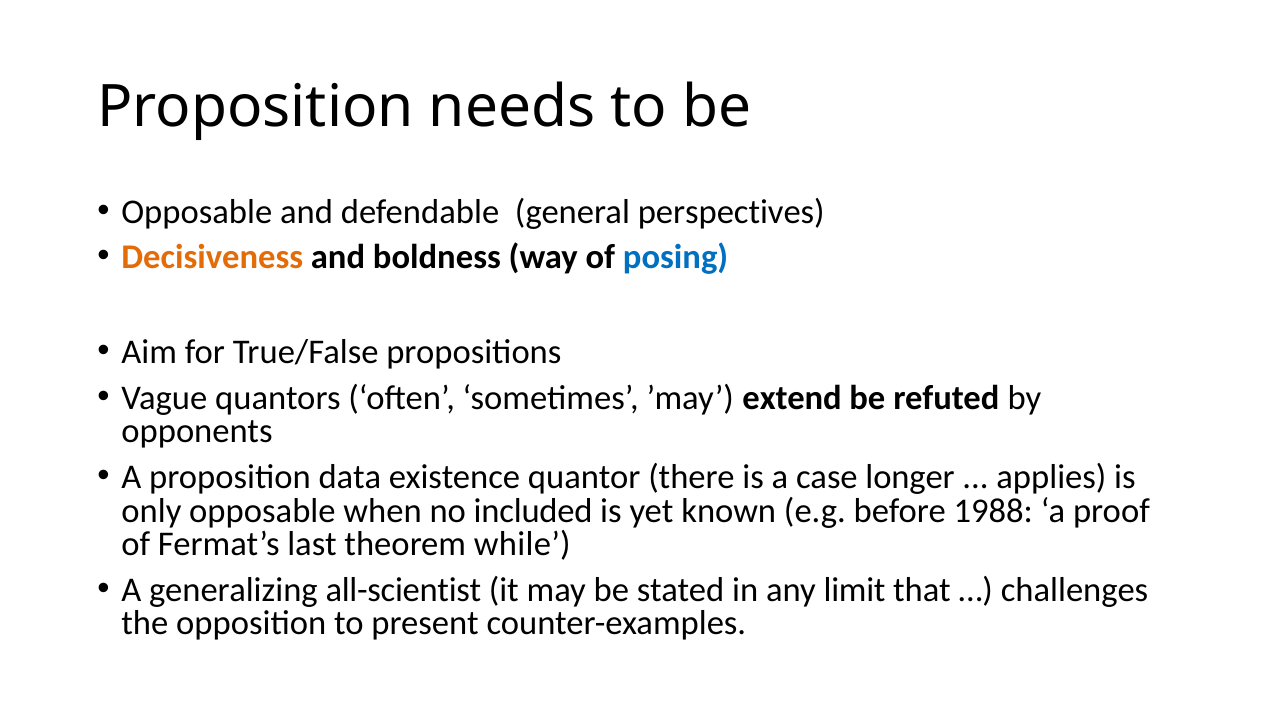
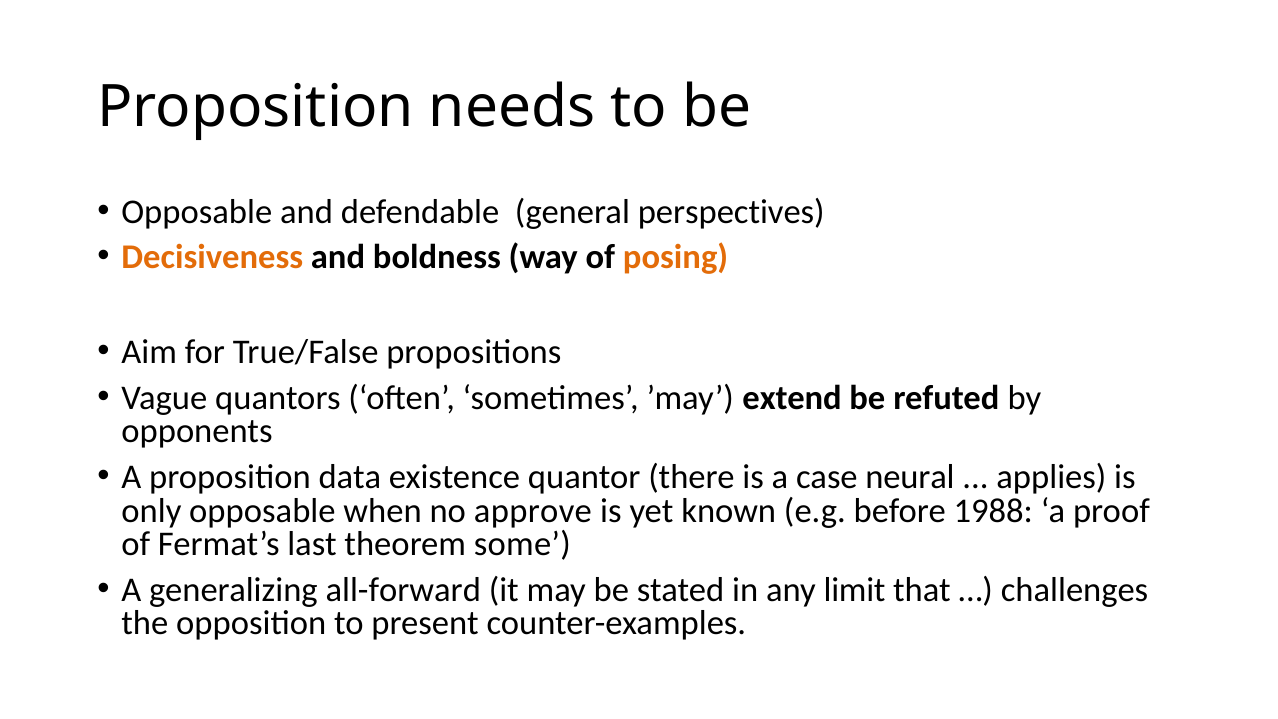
posing colour: blue -> orange
longer: longer -> neural
included: included -> approve
while: while -> some
all-scientist: all-scientist -> all-forward
